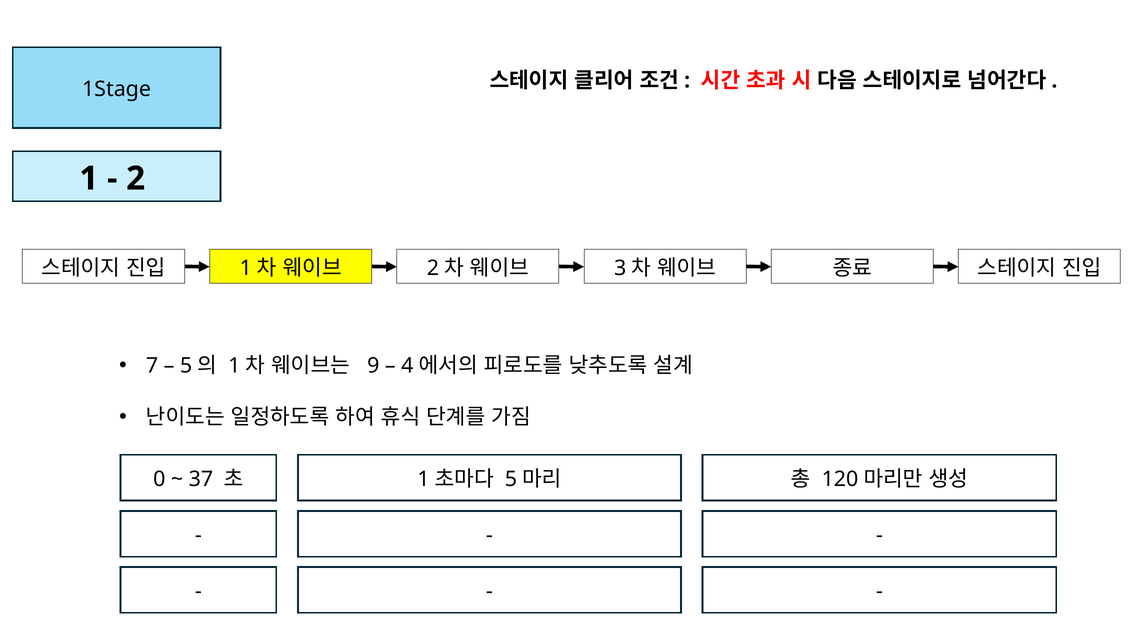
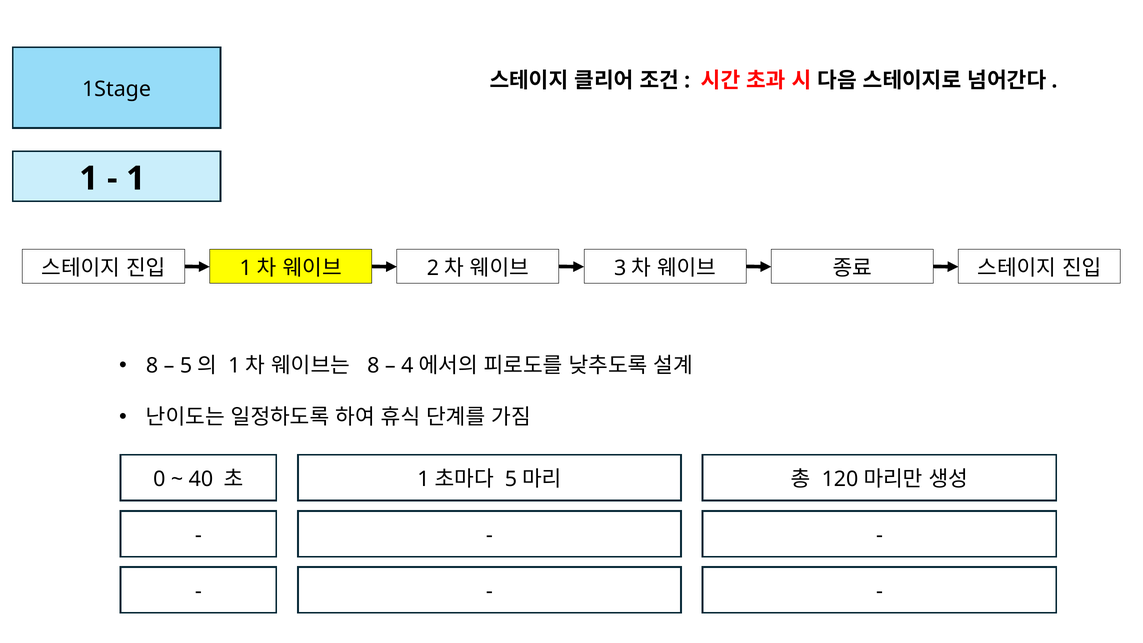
2 at (136, 179): 2 -> 1
7 at (152, 366): 7 -> 8
9 at (373, 366): 9 -> 8
37: 37 -> 40
